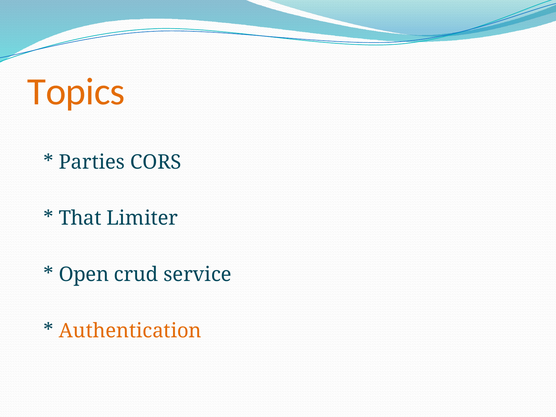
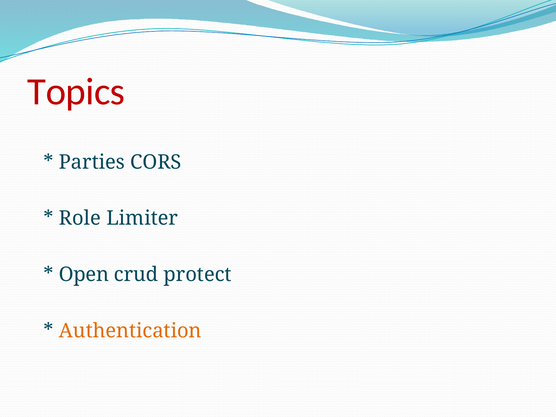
Topics colour: orange -> red
That: That -> Role
service: service -> protect
